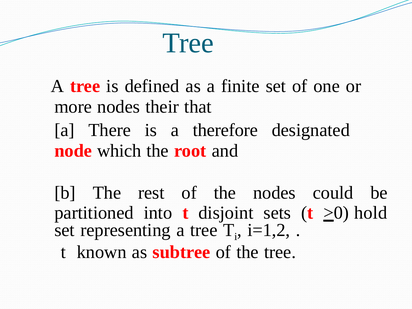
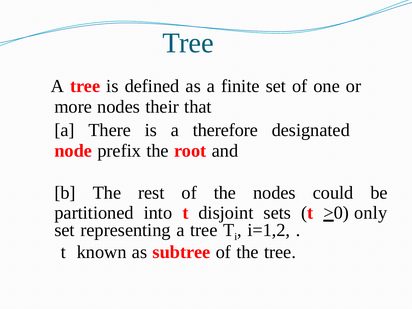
which: which -> prefix
hold: hold -> only
